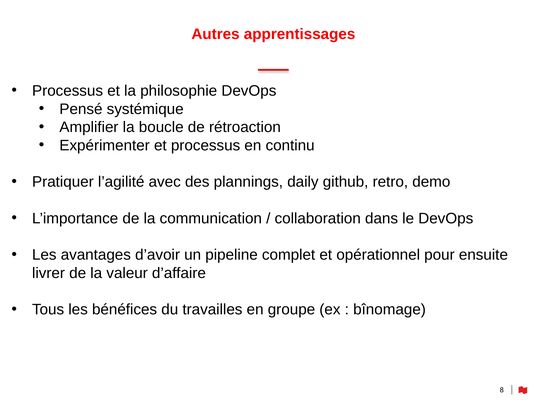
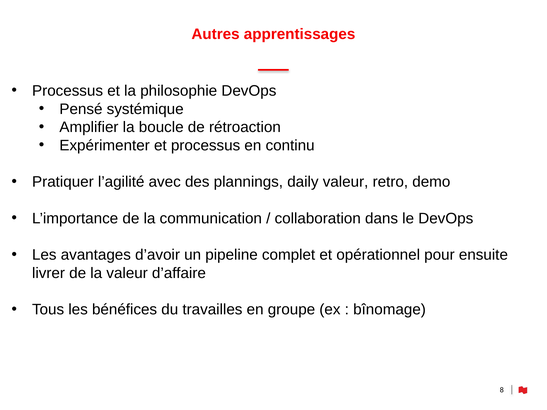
daily github: github -> valeur
